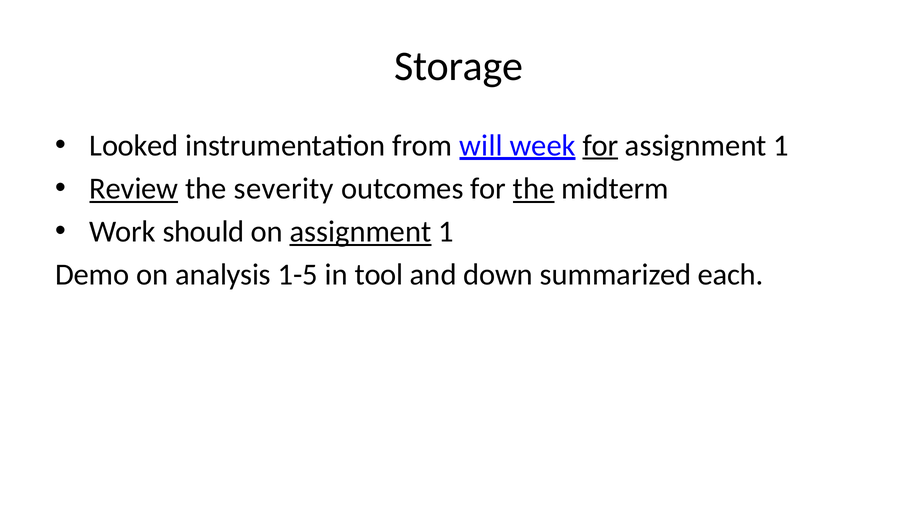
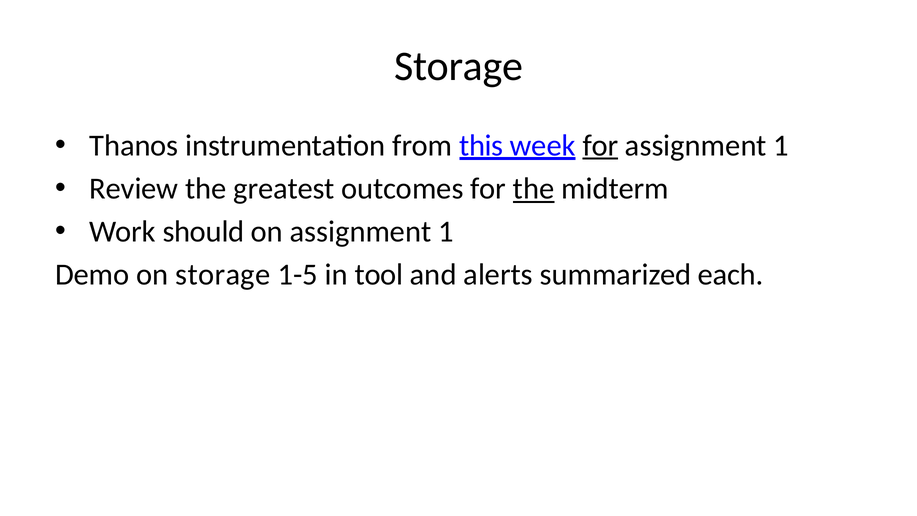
Looked: Looked -> Thanos
will: will -> this
Review underline: present -> none
severity: severity -> greatest
assignment at (361, 232) underline: present -> none
on analysis: analysis -> storage
down: down -> alerts
